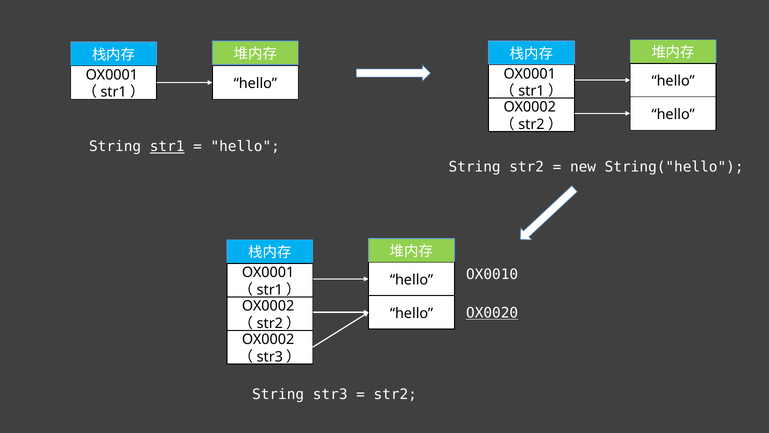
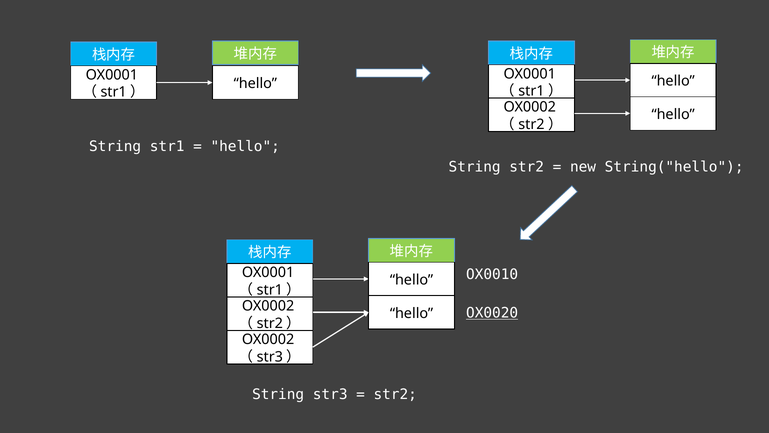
str1 underline: present -> none
